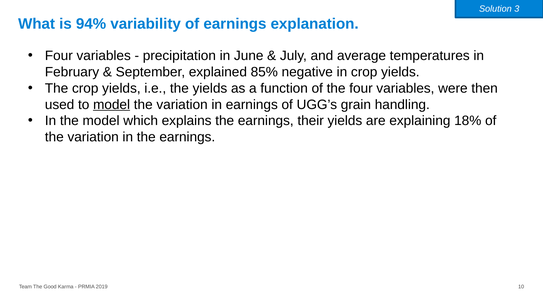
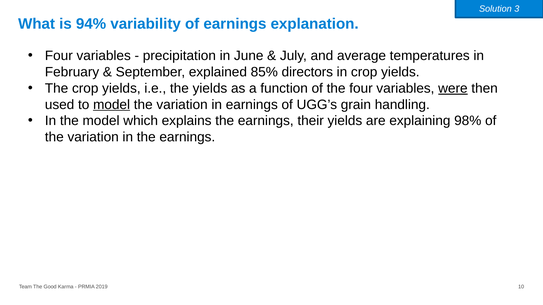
negative: negative -> directors
were underline: none -> present
18%: 18% -> 98%
